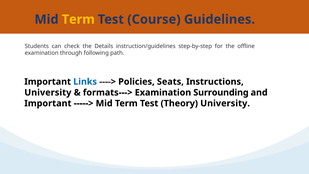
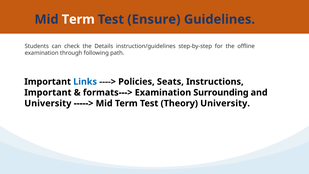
Term at (78, 19) colour: yellow -> white
Course: Course -> Ensure
University at (48, 92): University -> Important
Important at (48, 103): Important -> University
